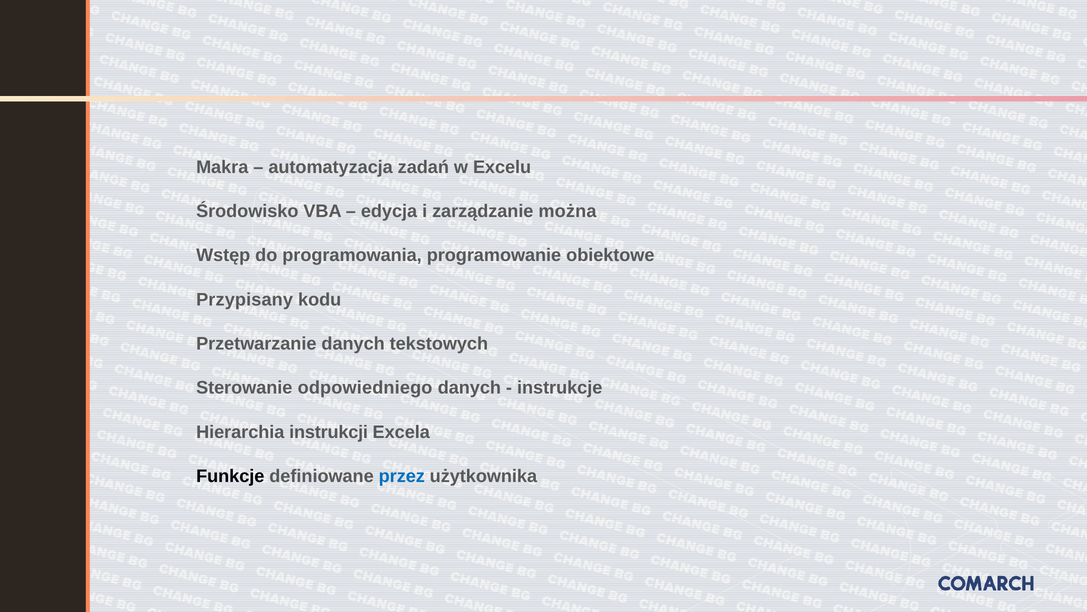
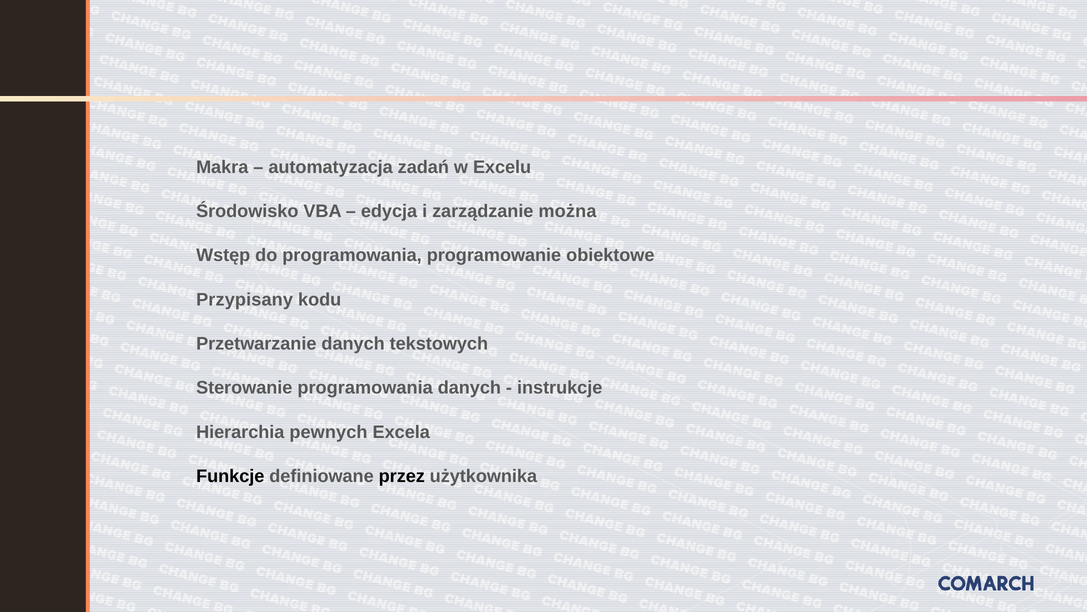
Sterowanie odpowiedniego: odpowiedniego -> programowania
instrukcji: instrukcji -> pewnych
przez colour: blue -> black
